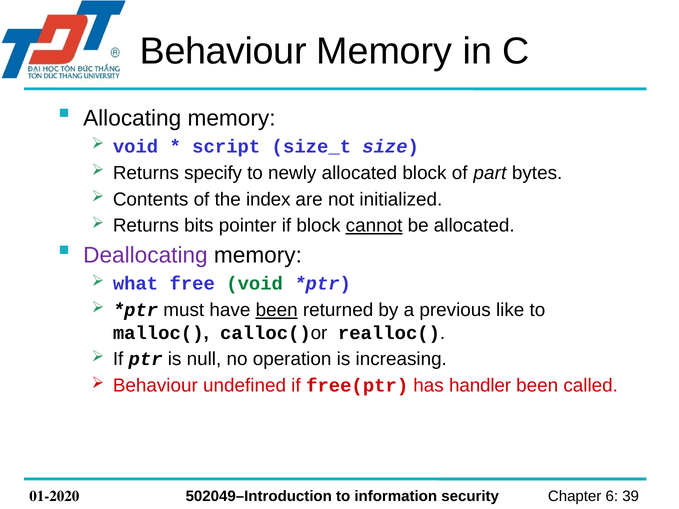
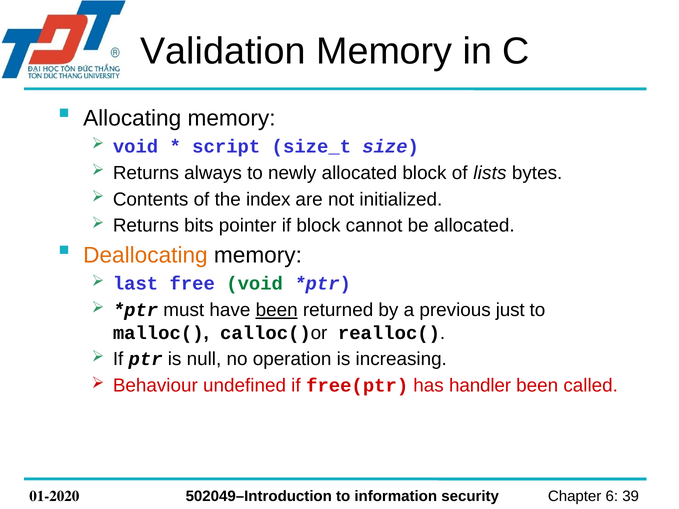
Behaviour at (223, 51): Behaviour -> Validation
specify: specify -> always
part: part -> lists
cannot underline: present -> none
Deallocating colour: purple -> orange
what: what -> last
like: like -> just
